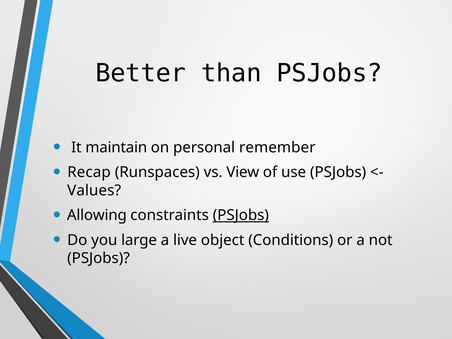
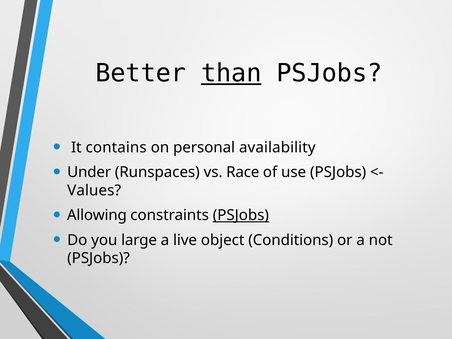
than underline: none -> present
maintain: maintain -> contains
remember: remember -> availability
Recap: Recap -> Under
View: View -> Race
